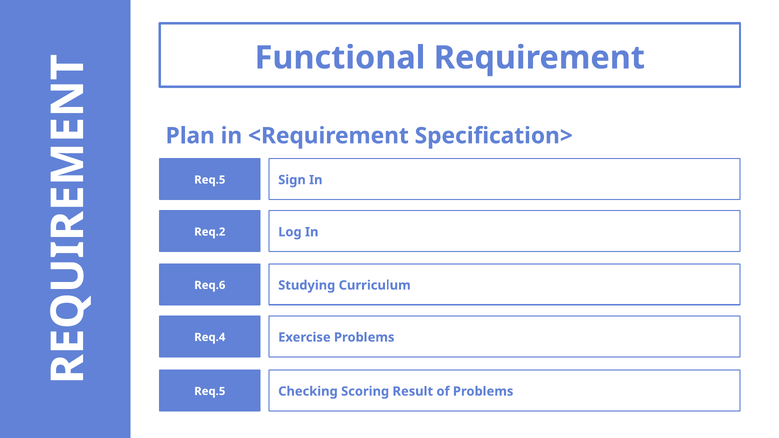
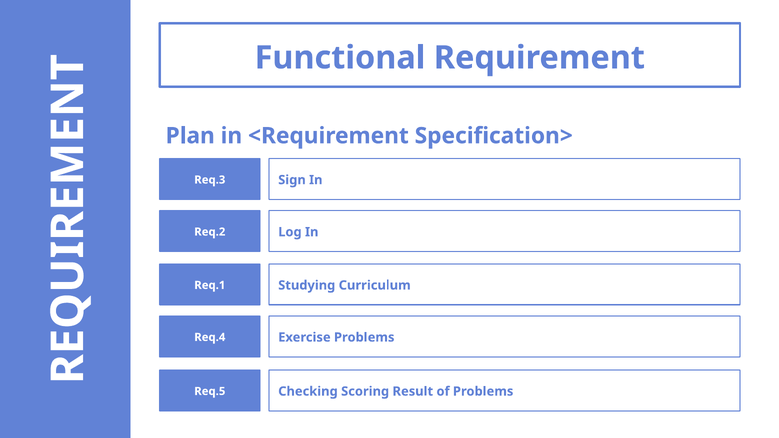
Req.5 at (210, 180): Req.5 -> Req.3
Req.6: Req.6 -> Req.1
